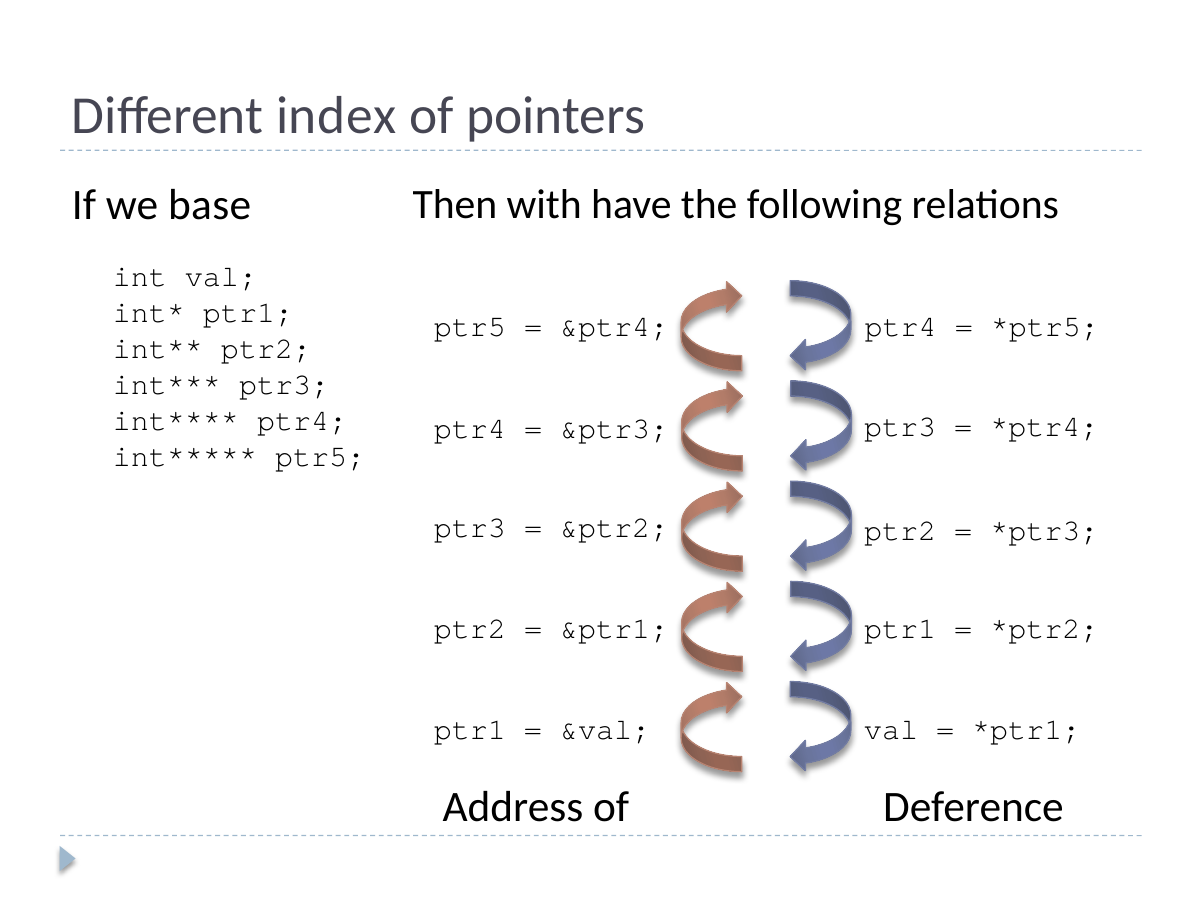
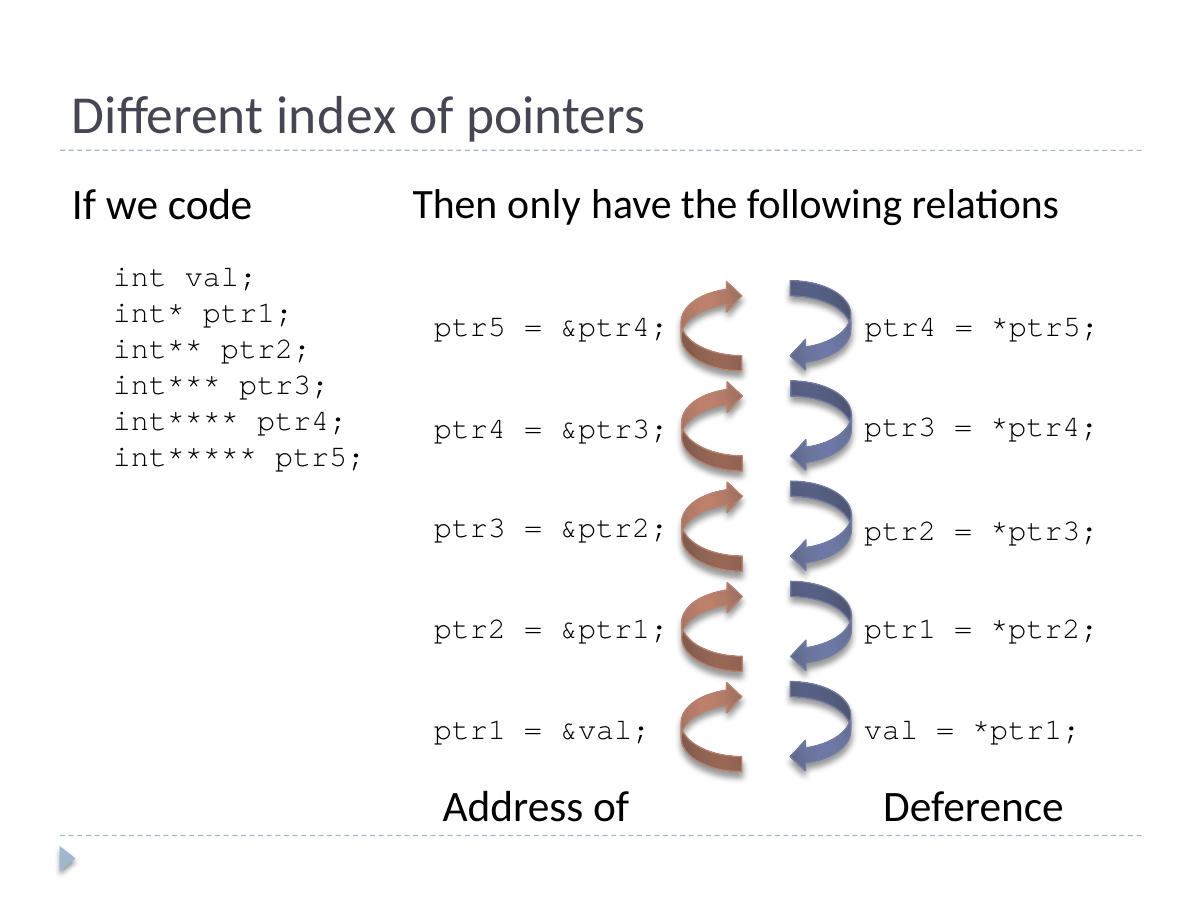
with: with -> only
base: base -> code
